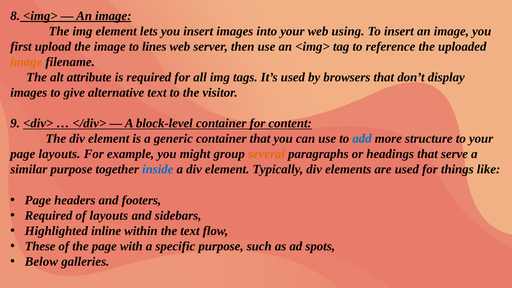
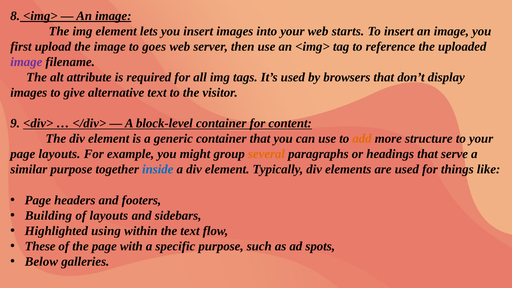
using: using -> starts
lines: lines -> goes
image at (26, 62) colour: orange -> purple
add colour: blue -> orange
Required at (49, 216): Required -> Building
inline: inline -> using
